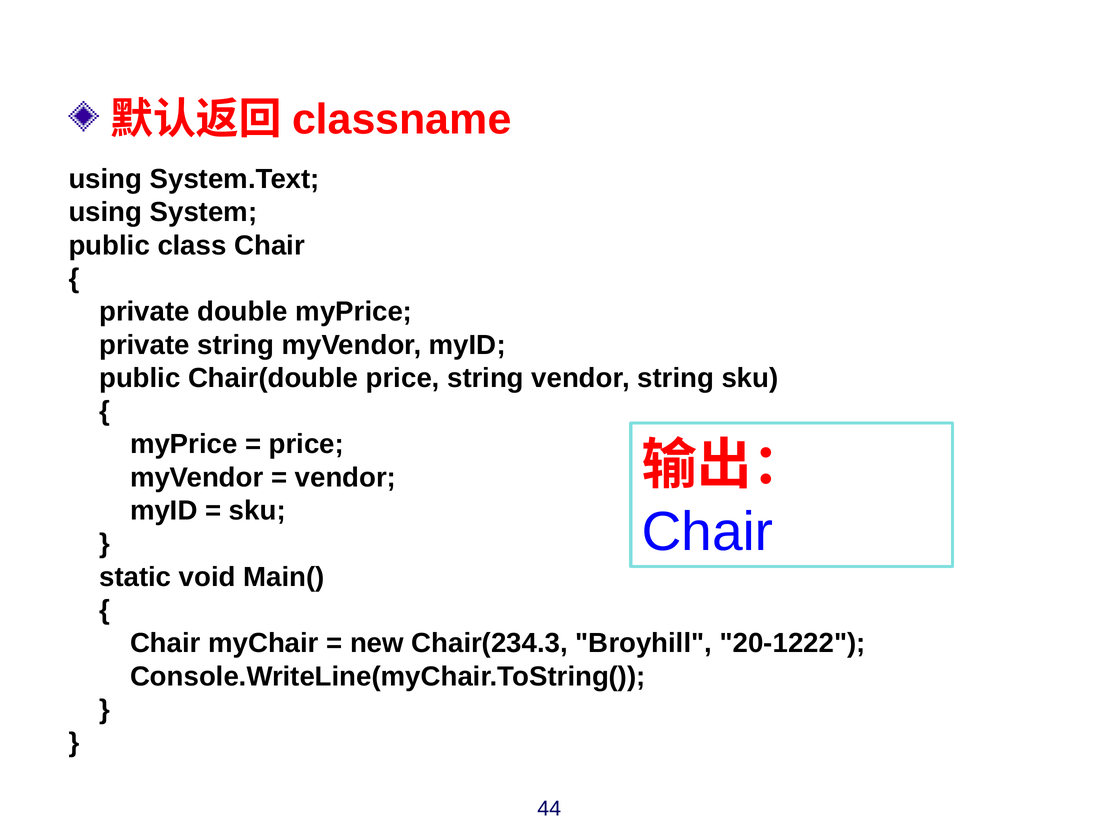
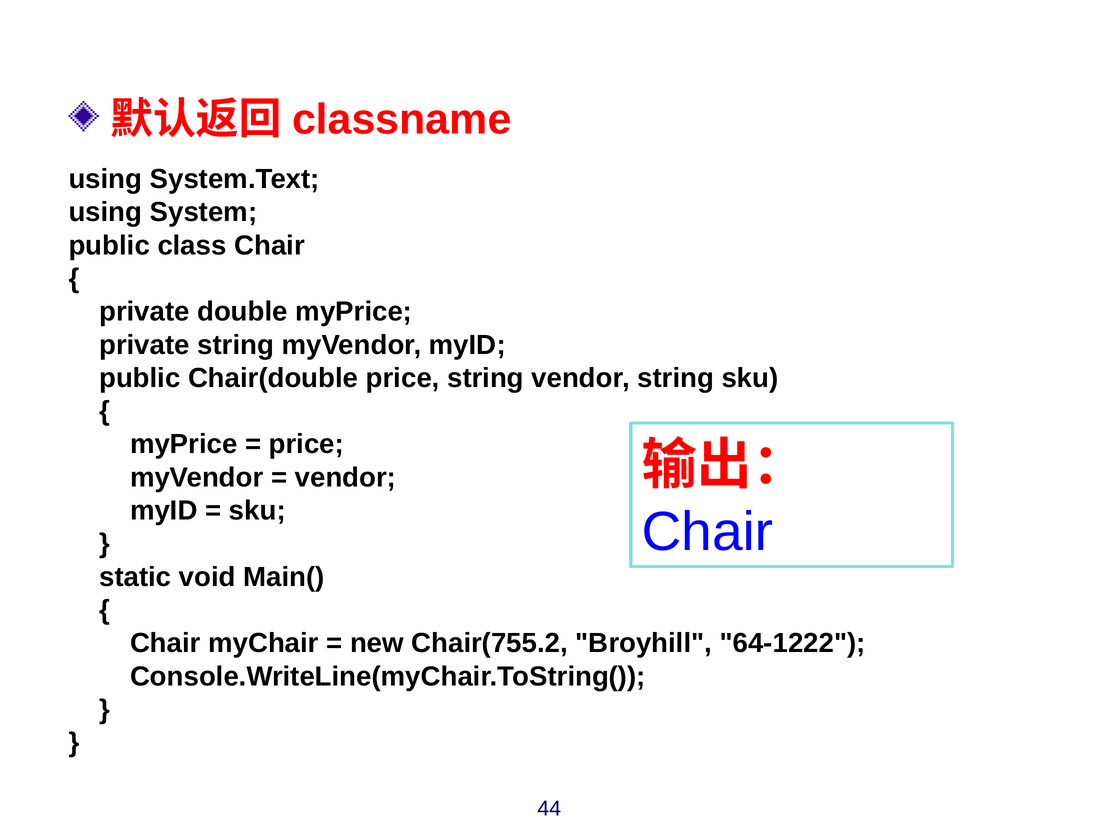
Chair(234.3: Chair(234.3 -> Chair(755.2
20-1222: 20-1222 -> 64-1222
